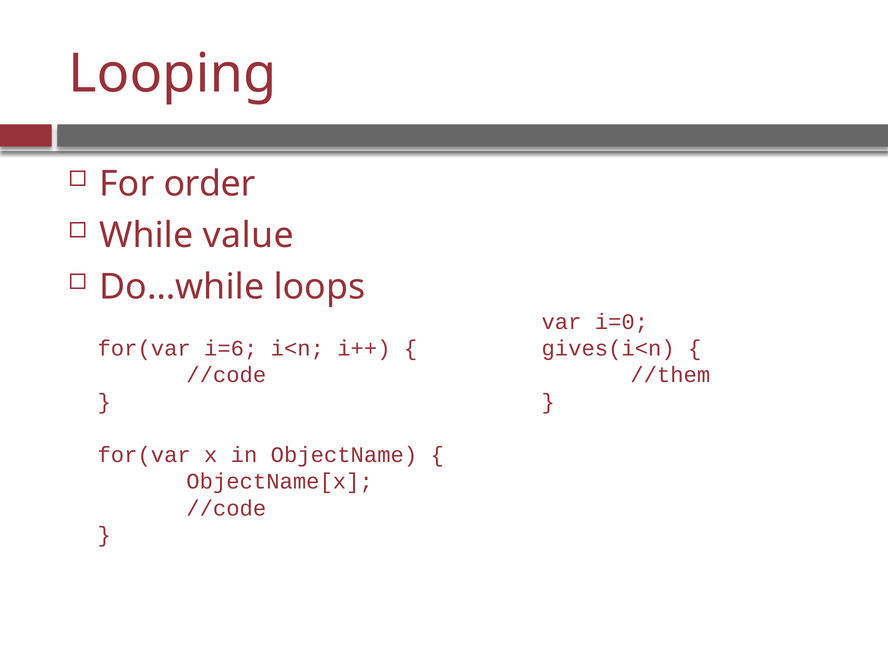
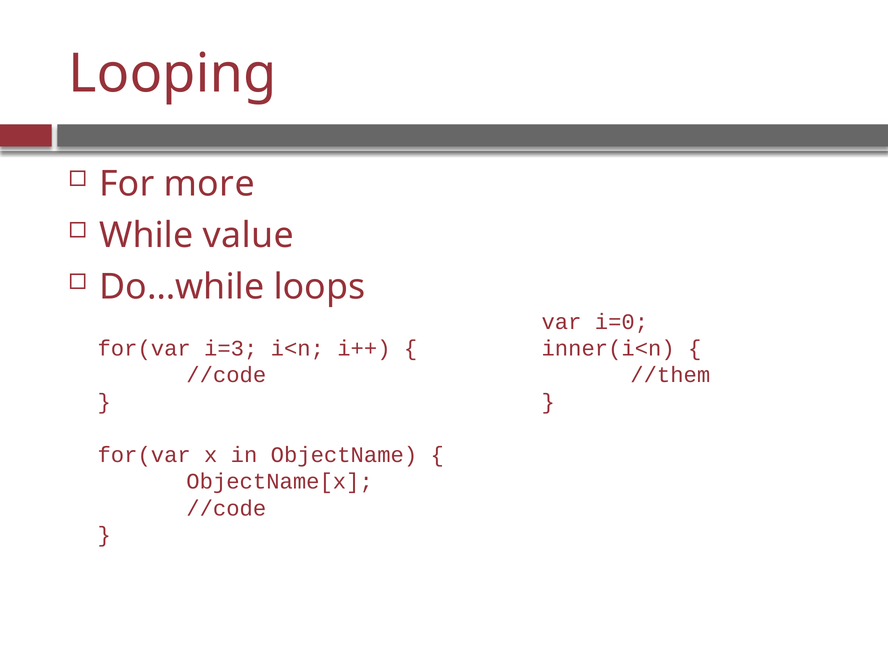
order: order -> more
i=6: i=6 -> i=3
gives(i<n: gives(i<n -> inner(i<n
